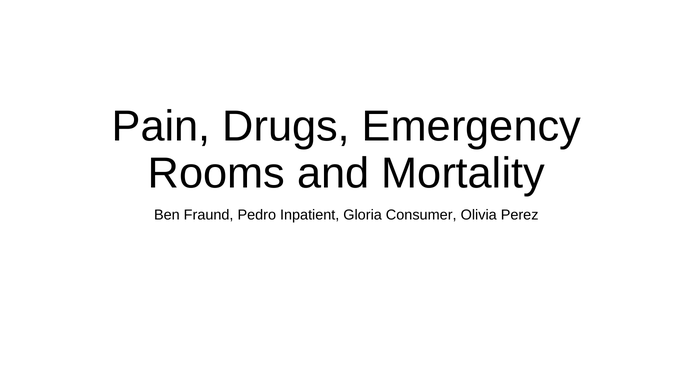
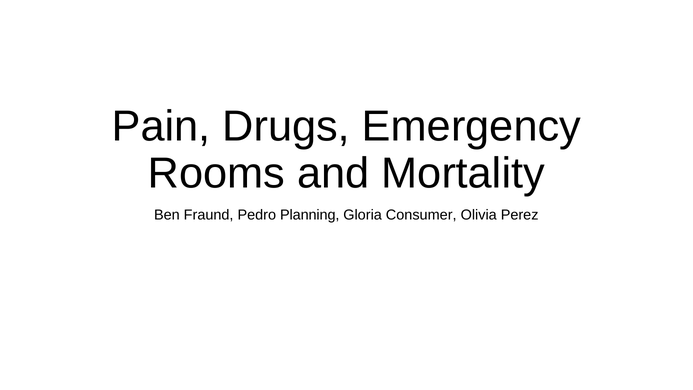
Inpatient: Inpatient -> Planning
